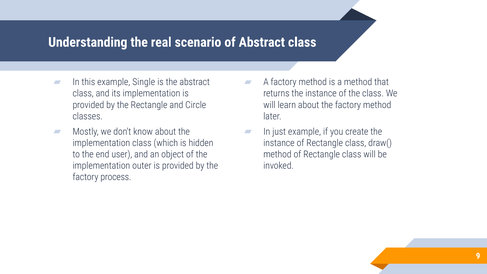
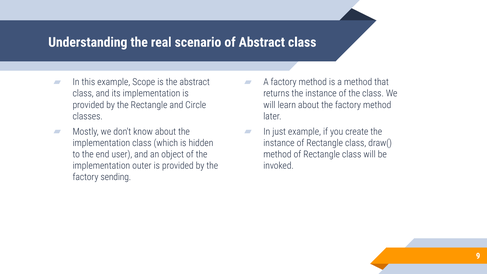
Single: Single -> Scope
process: process -> sending
